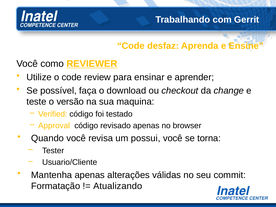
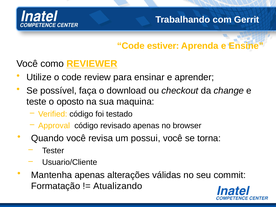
desfaz: desfaz -> estiver
versão: versão -> oposto
